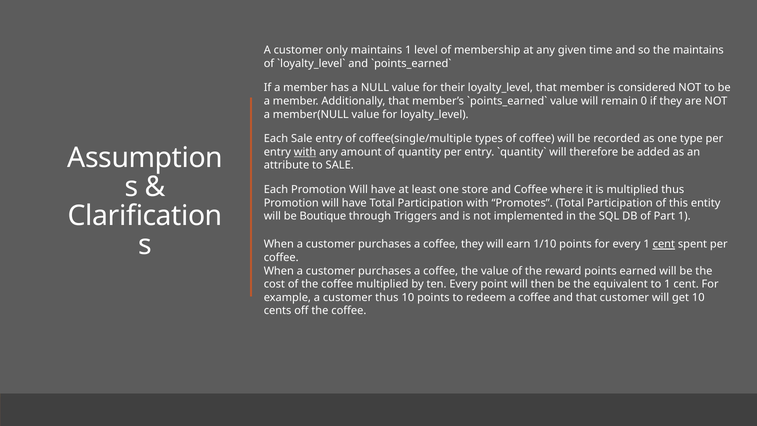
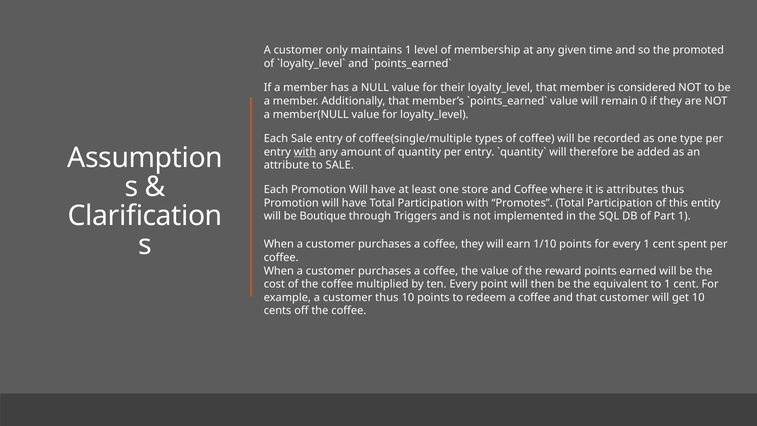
the maintains: maintains -> promoted
is multiplied: multiplied -> attributes
cent at (664, 244) underline: present -> none
